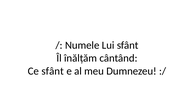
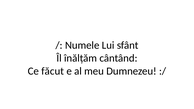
Ce sfânt: sfânt -> făcut
